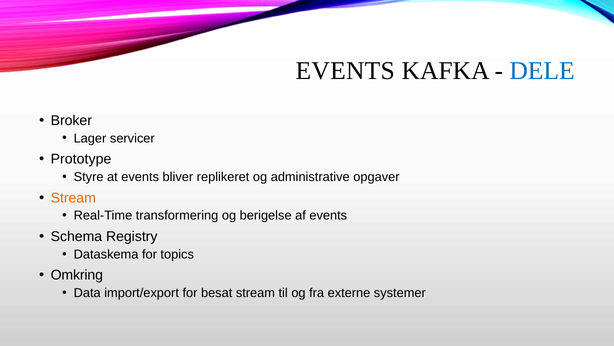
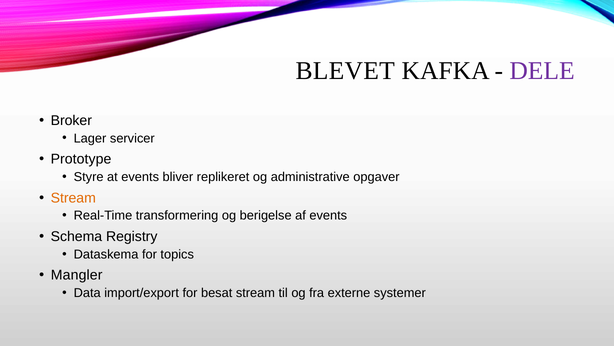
EVENTS at (345, 71): EVENTS -> BLEVET
DELE colour: blue -> purple
Omkring: Omkring -> Mangler
